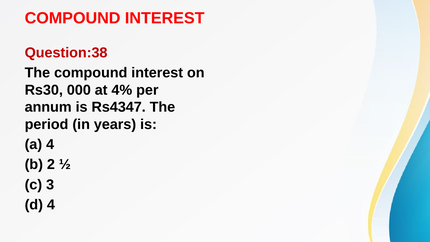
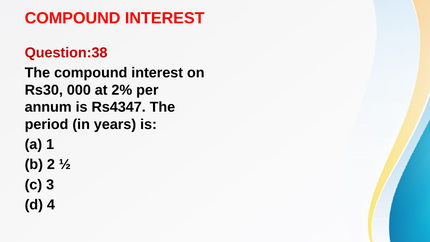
4%: 4% -> 2%
a 4: 4 -> 1
